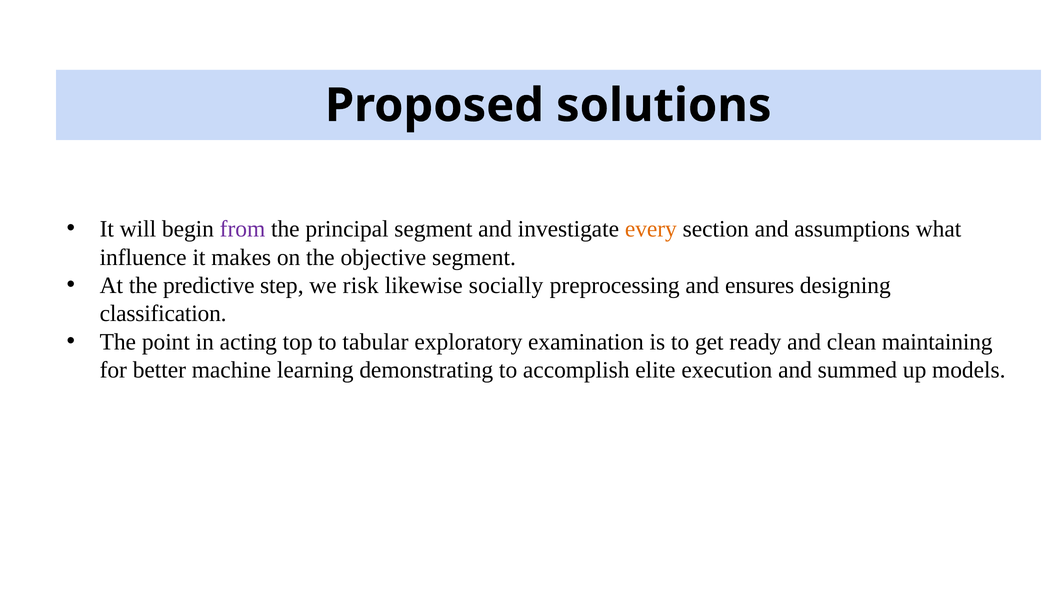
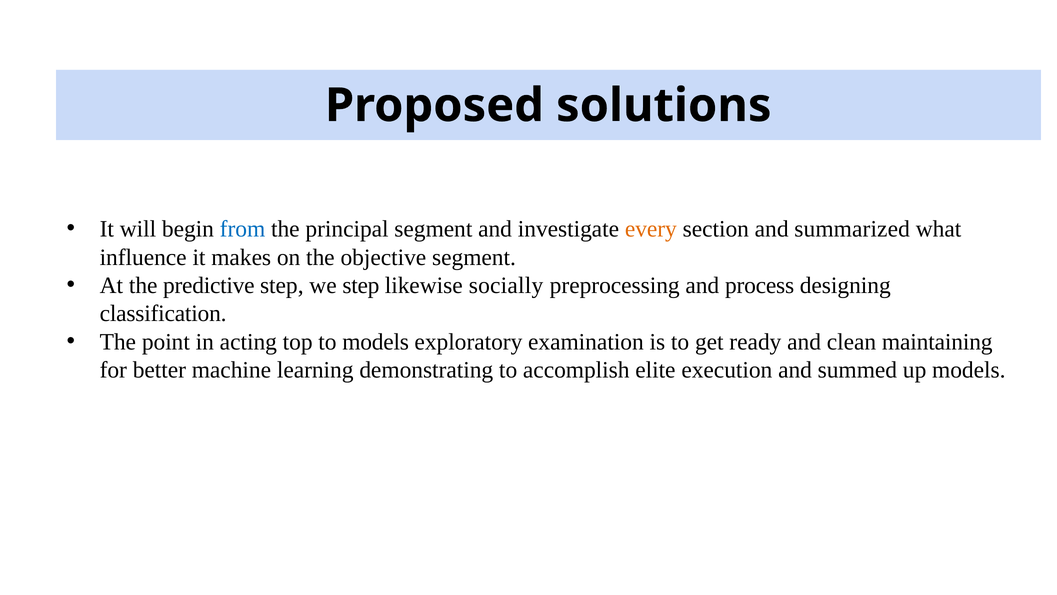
from colour: purple -> blue
assumptions: assumptions -> summarized
we risk: risk -> step
ensures: ensures -> process
to tabular: tabular -> models
